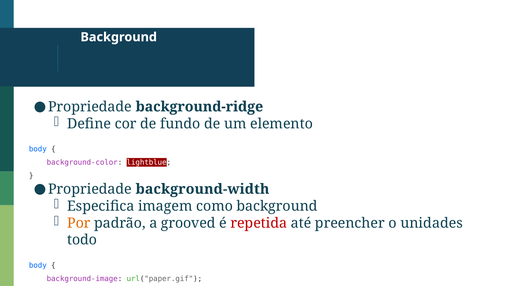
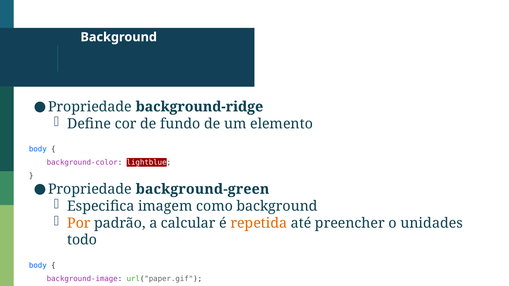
background-width: background-width -> background-green
grooved: grooved -> calcular
repetida colour: red -> orange
